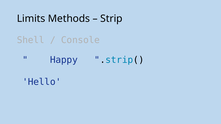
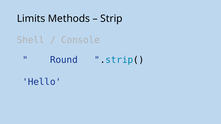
Happy: Happy -> Round
